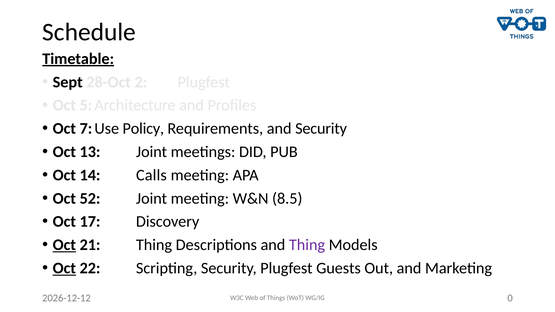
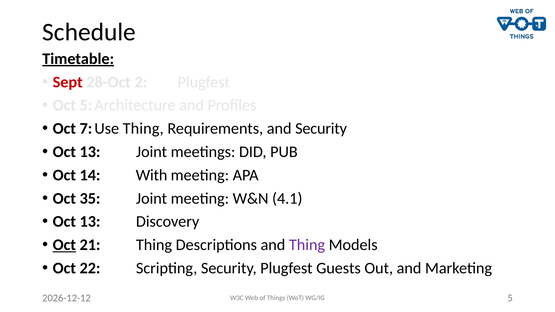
Sept colour: black -> red
Policy at (143, 129): Policy -> Thing
Calls: Calls -> With
52: 52 -> 35
8.5: 8.5 -> 4.1
17 at (90, 222): 17 -> 13
Oct at (64, 268) underline: present -> none
0: 0 -> 5
